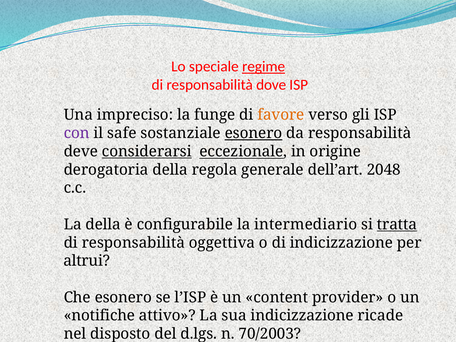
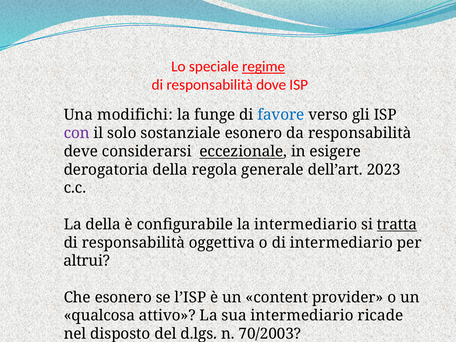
impreciso: impreciso -> modifichi
favore colour: orange -> blue
safe: safe -> solo
esonero at (254, 133) underline: present -> none
considerarsi underline: present -> none
origine: origine -> esigere
2048: 2048 -> 2023
di indicizzazione: indicizzazione -> intermediario
notifiche: notifiche -> qualcosa
sua indicizzazione: indicizzazione -> intermediario
